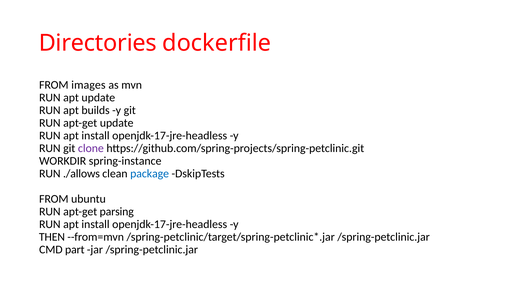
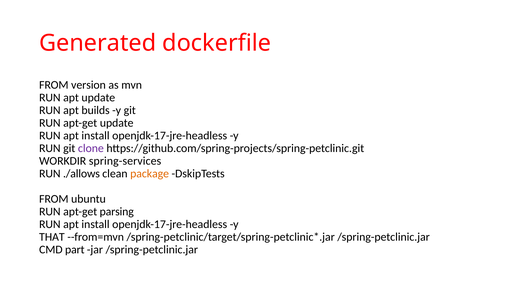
Directories: Directories -> Generated
images: images -> version
spring-instance: spring-instance -> spring-services
package colour: blue -> orange
THEN: THEN -> THAT
